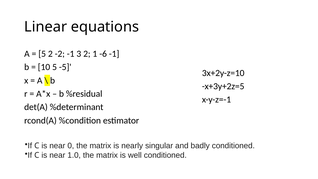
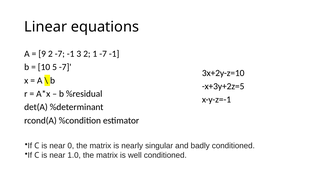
5 at (42, 54): 5 -> 9
2 -2: -2 -> -7
1 -6: -6 -> -7
5 -5: -5 -> -7
